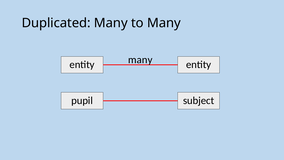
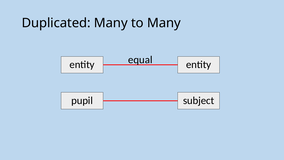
many at (140, 60): many -> equal
